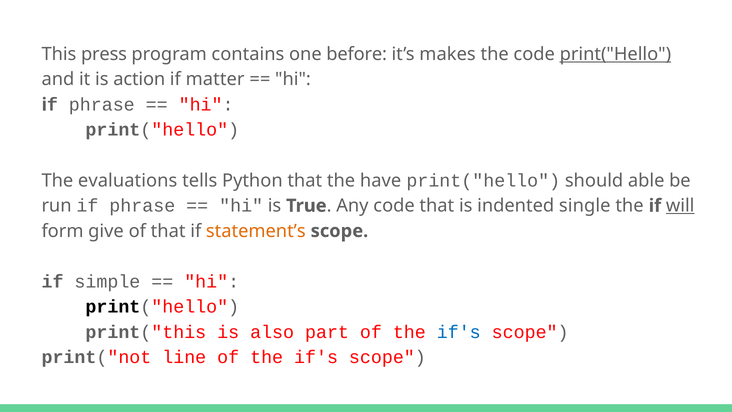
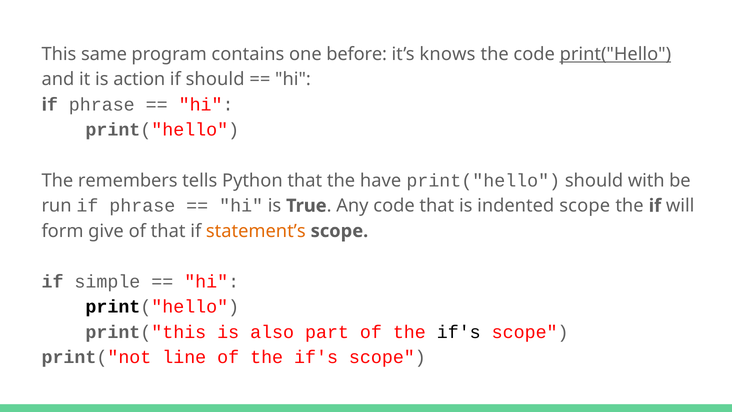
press: press -> same
makes: makes -> knows
if matter: matter -> should
evaluations: evaluations -> remembers
able: able -> with
indented single: single -> scope
will underline: present -> none
if's at (459, 332) colour: blue -> black
